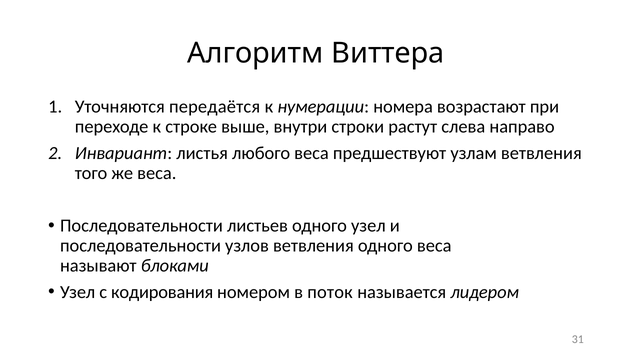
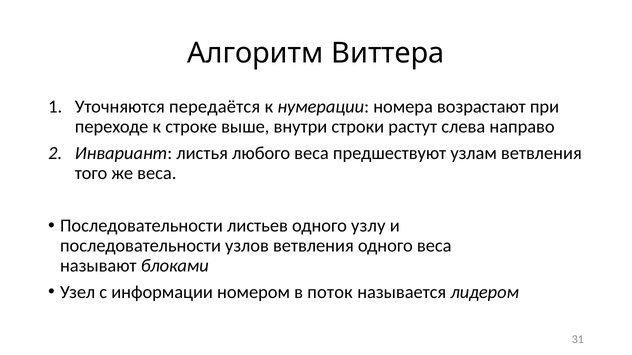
одного узел: узел -> узлу
кодирования: кодирования -> информации
